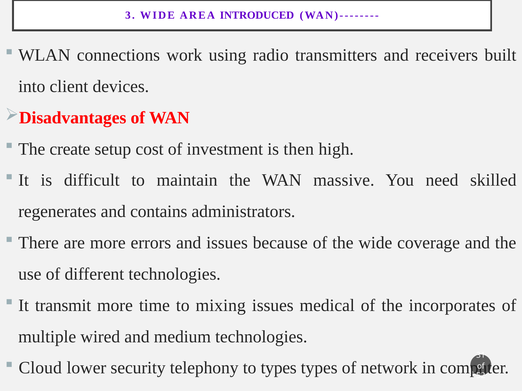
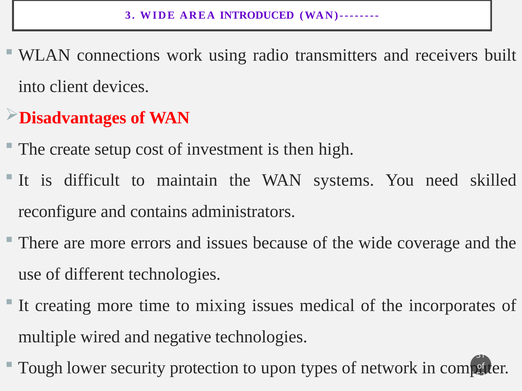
massive: massive -> systems
regenerates: regenerates -> reconfigure
transmit: transmit -> creating
medium: medium -> negative
Cloud: Cloud -> Tough
telephony: telephony -> protection
to types: types -> upon
